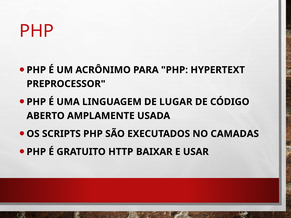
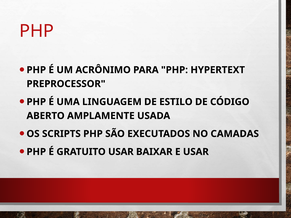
LUGAR: LUGAR -> ESTILO
GRATUITO HTTP: HTTP -> USAR
